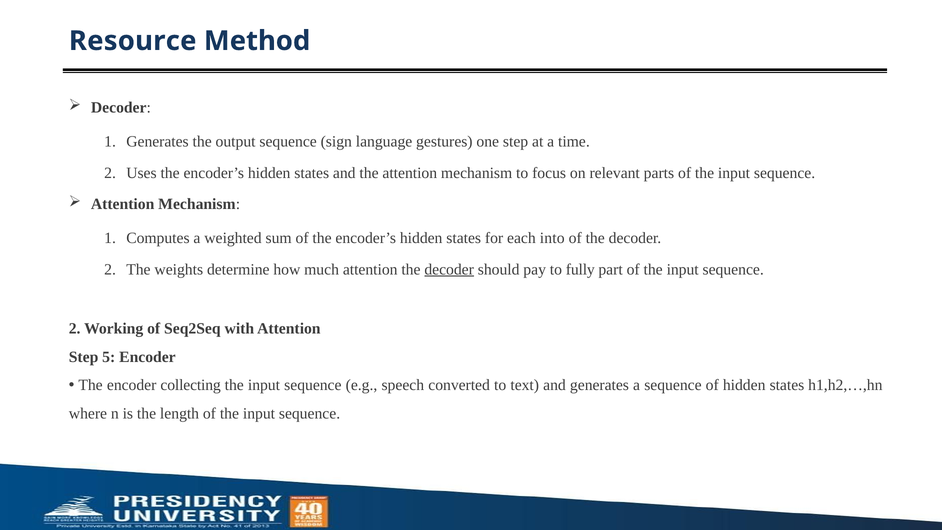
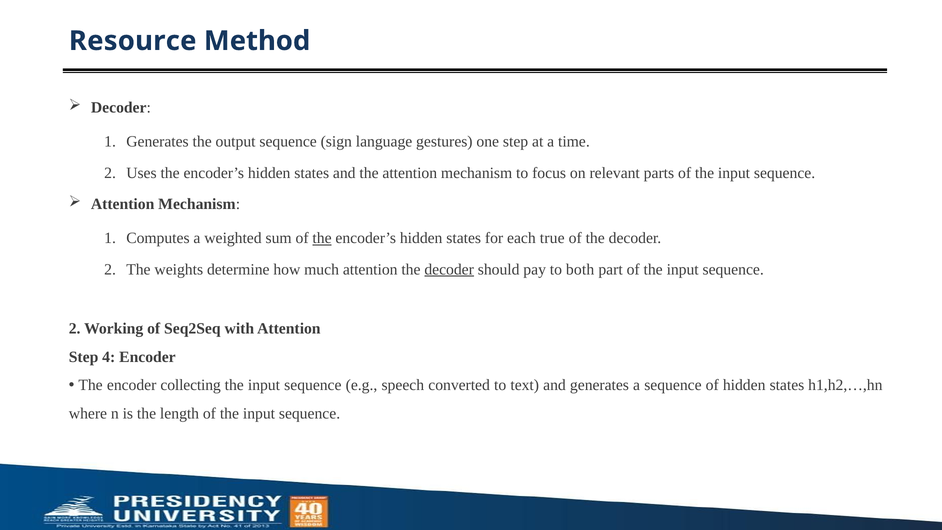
the at (322, 238) underline: none -> present
into: into -> true
fully: fully -> both
5: 5 -> 4
